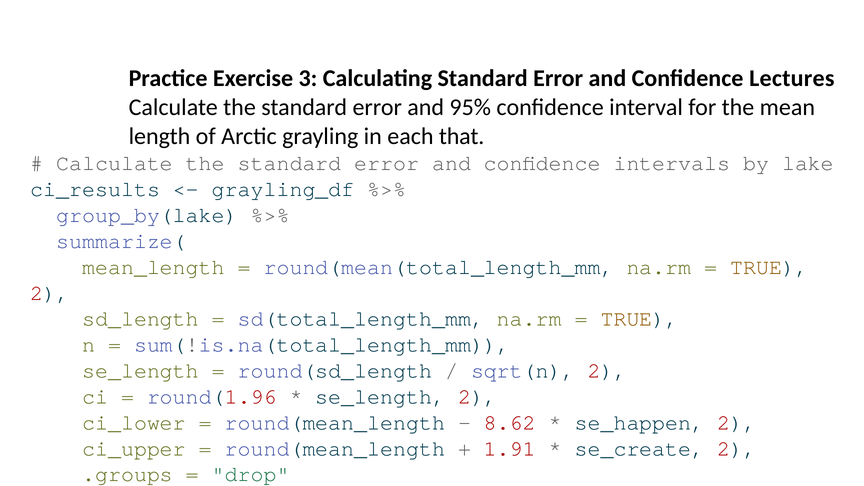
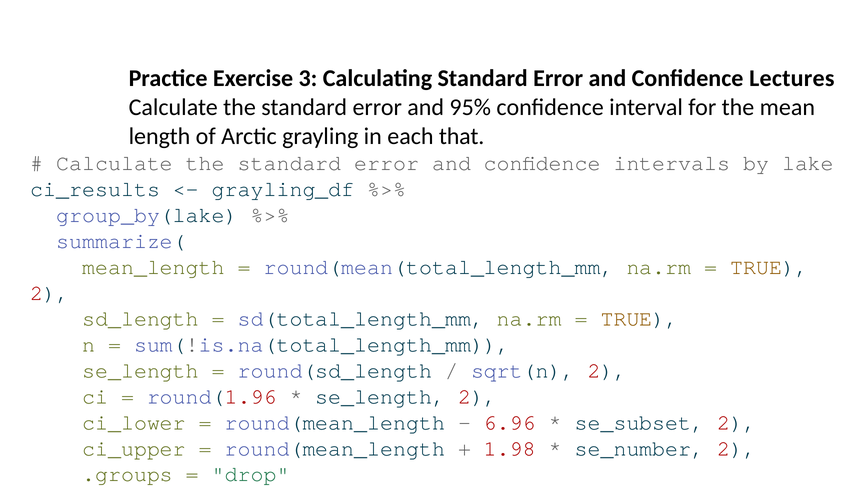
8.62: 8.62 -> 6.96
se_happen: se_happen -> se_subset
1.91: 1.91 -> 1.98
se_create: se_create -> se_number
